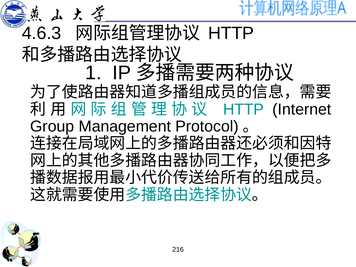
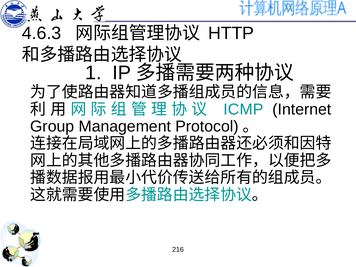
HTTP at (244, 109): HTTP -> ICMP
